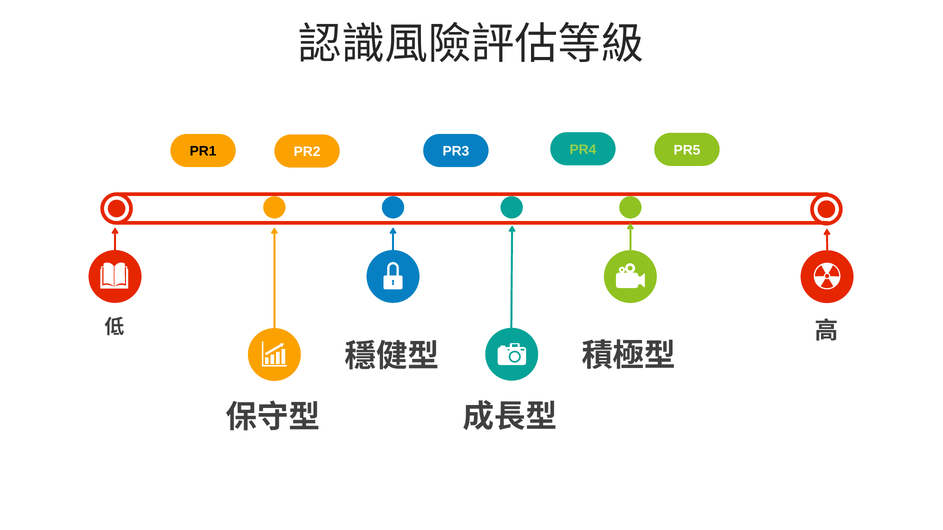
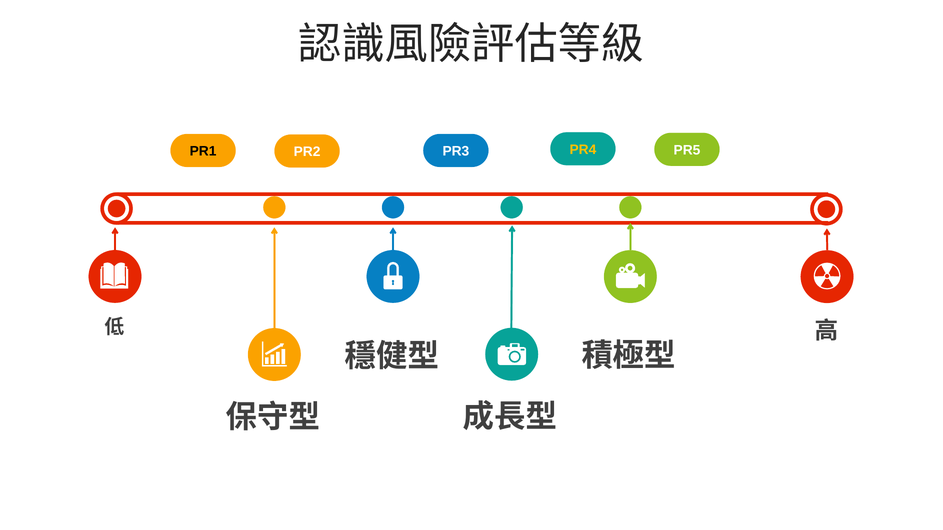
PR4 colour: light green -> yellow
